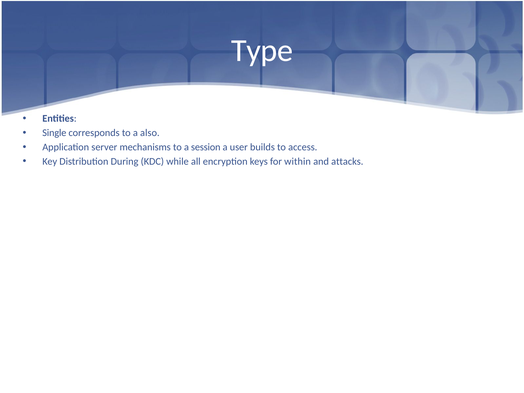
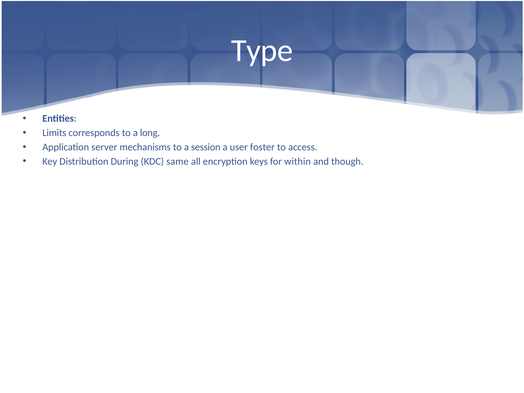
Single: Single -> Limits
also: also -> long
builds: builds -> foster
while: while -> same
attacks: attacks -> though
